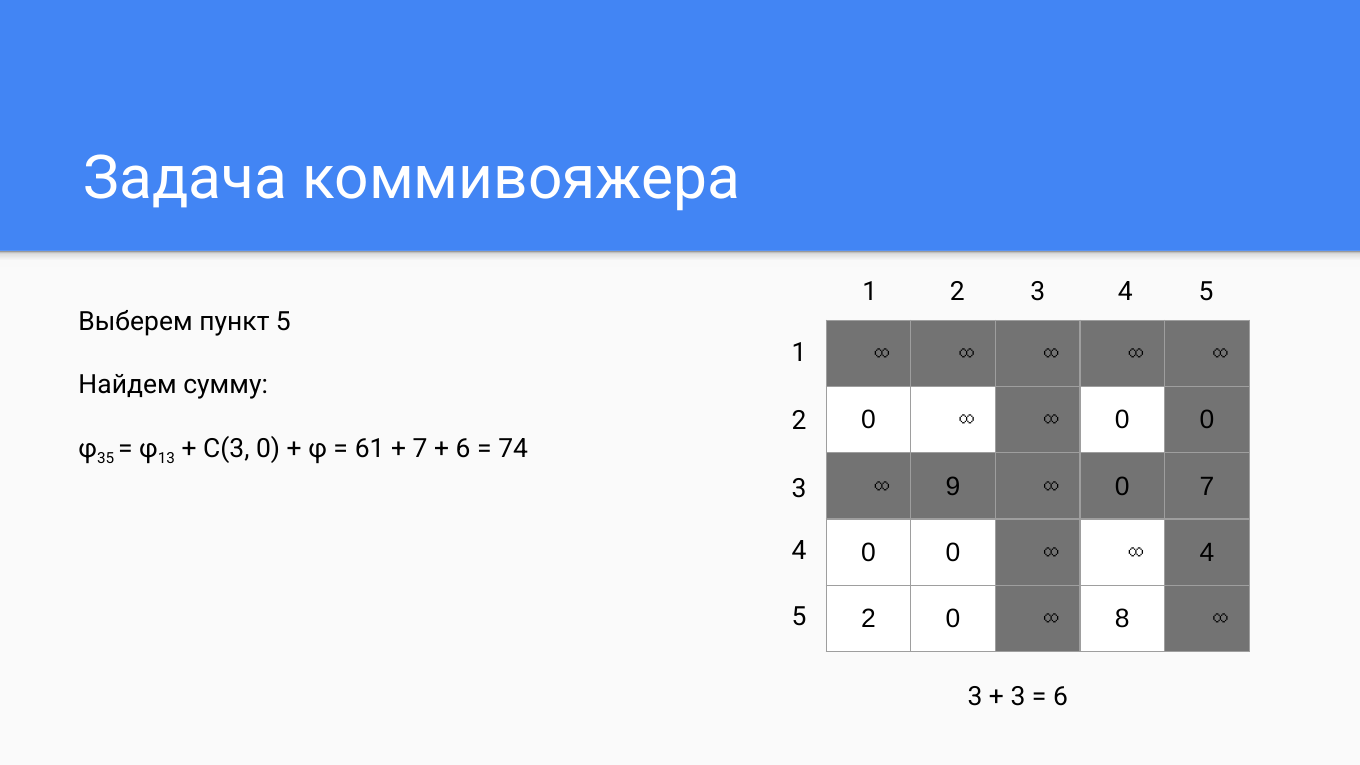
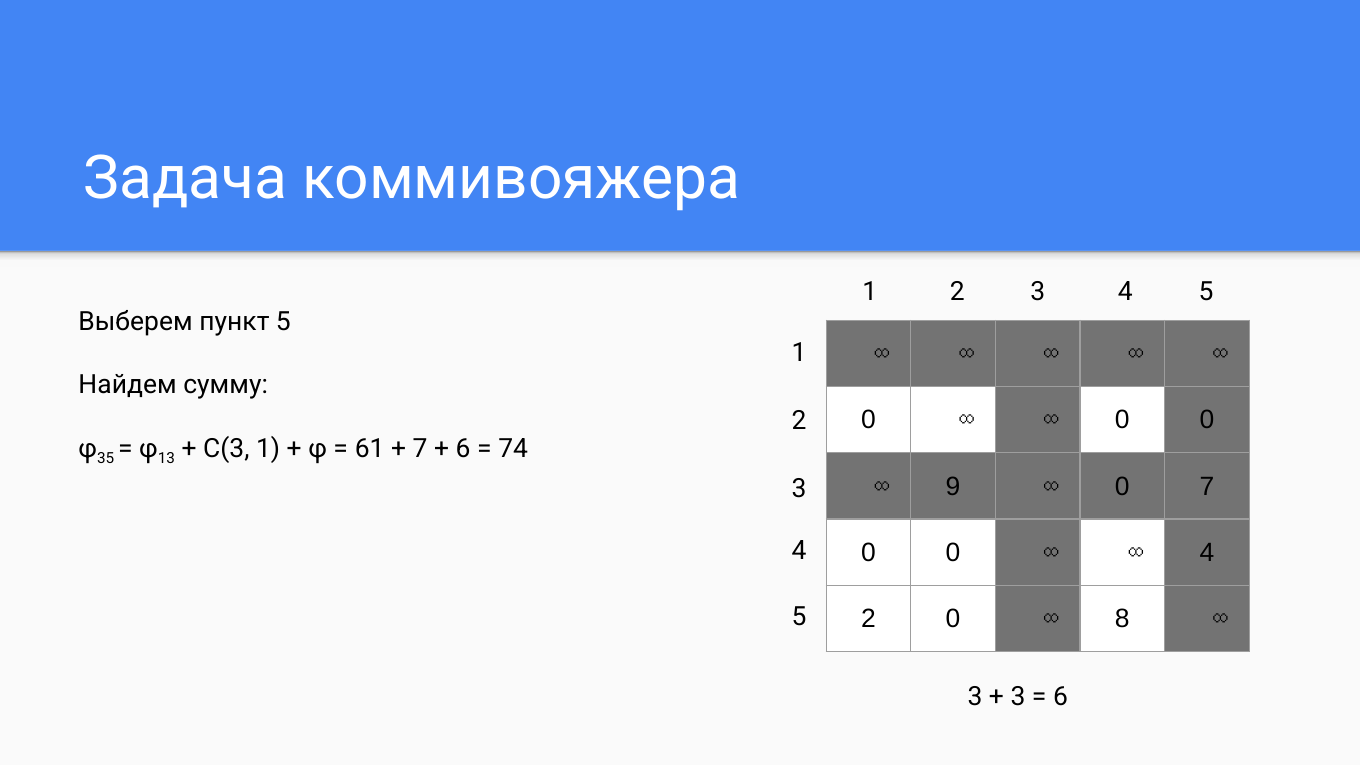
C(3 0: 0 -> 1
